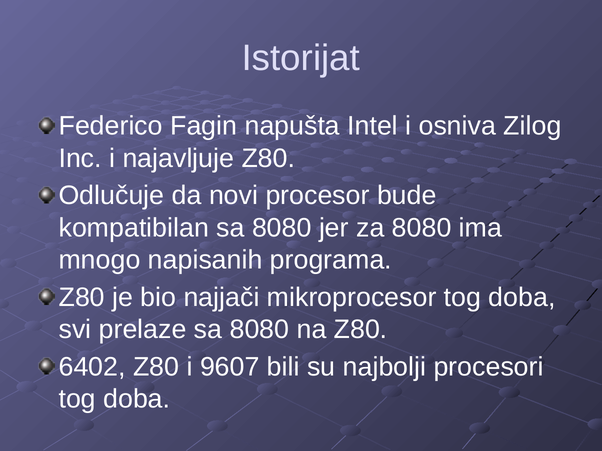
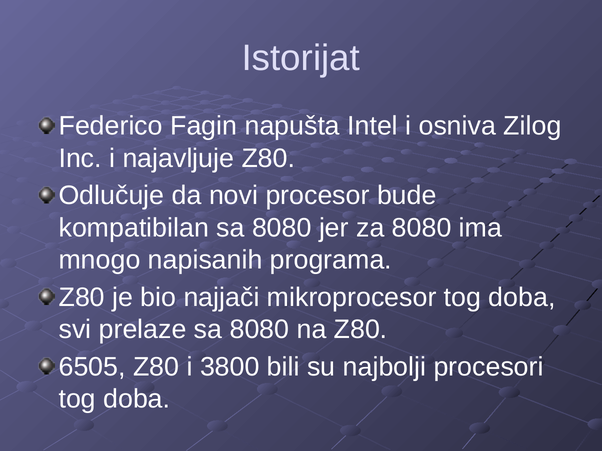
6402: 6402 -> 6505
9607: 9607 -> 3800
